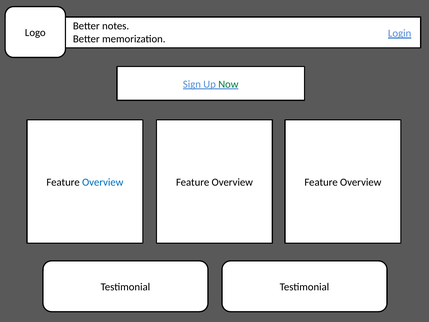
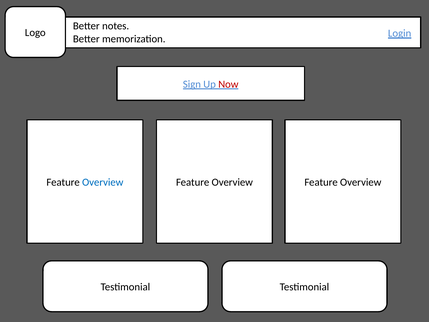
Now colour: green -> red
